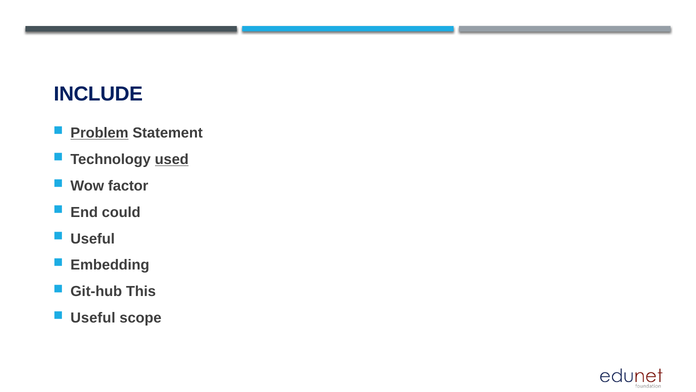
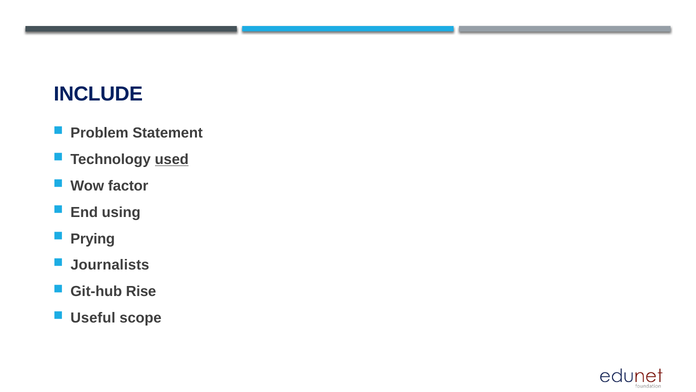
Problem underline: present -> none
could: could -> using
Useful at (93, 238): Useful -> Prying
Embedding: Embedding -> Journalists
This: This -> Rise
